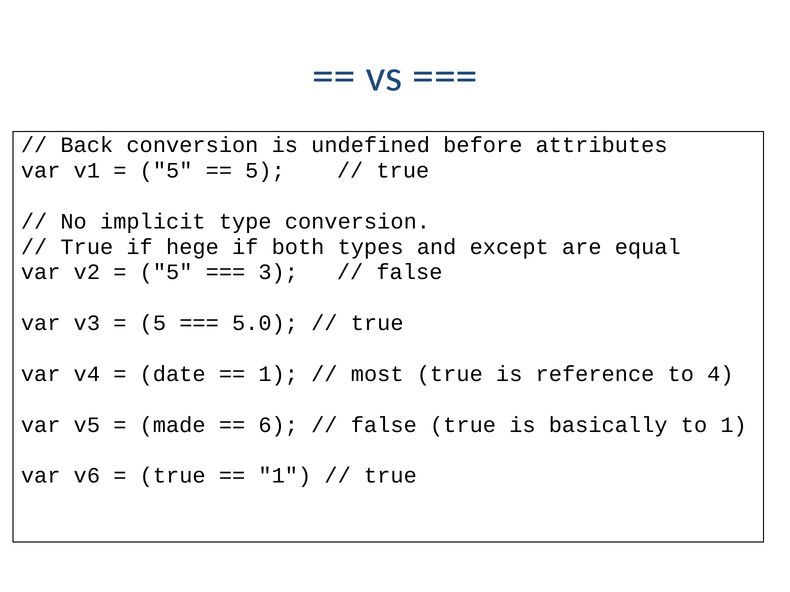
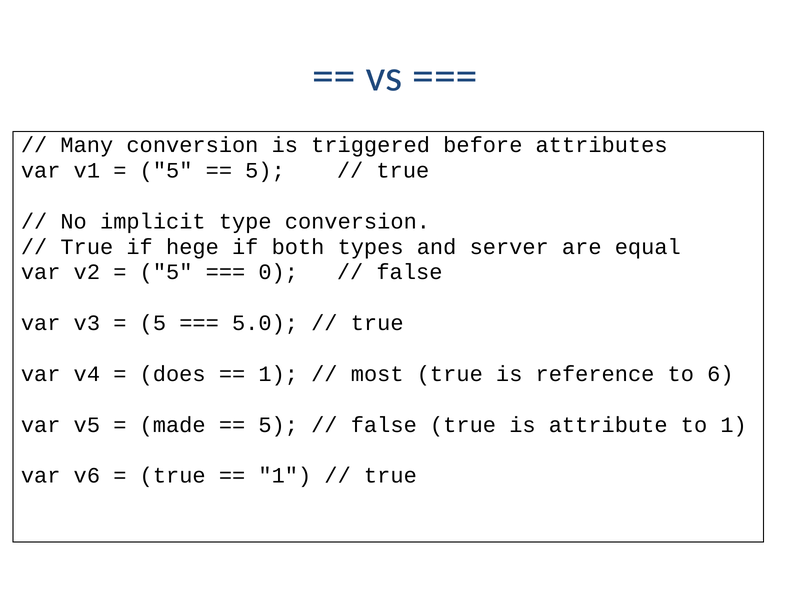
Back: Back -> Many
undefined: undefined -> triggered
except: except -> server
3: 3 -> 0
date: date -> does
4: 4 -> 6
6 at (278, 425): 6 -> 5
basically: basically -> attribute
